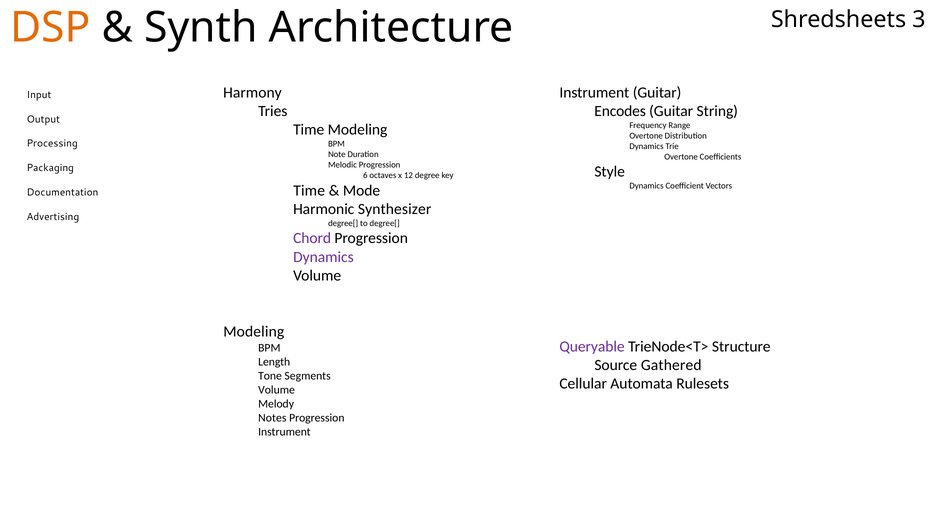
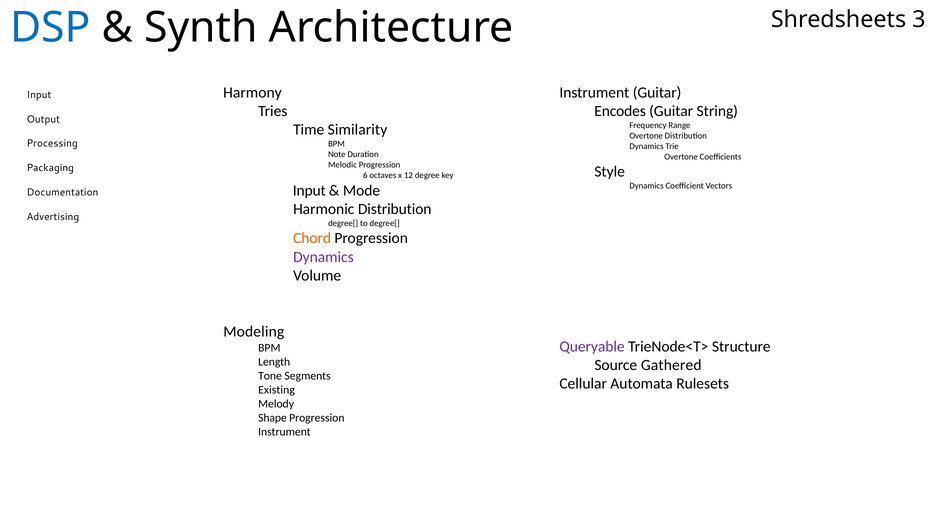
DSP colour: orange -> blue
Time Modeling: Modeling -> Similarity
Time at (309, 190): Time -> Input
Harmonic Synthesizer: Synthesizer -> Distribution
Chord colour: purple -> orange
Volume at (277, 390): Volume -> Existing
Notes: Notes -> Shape
